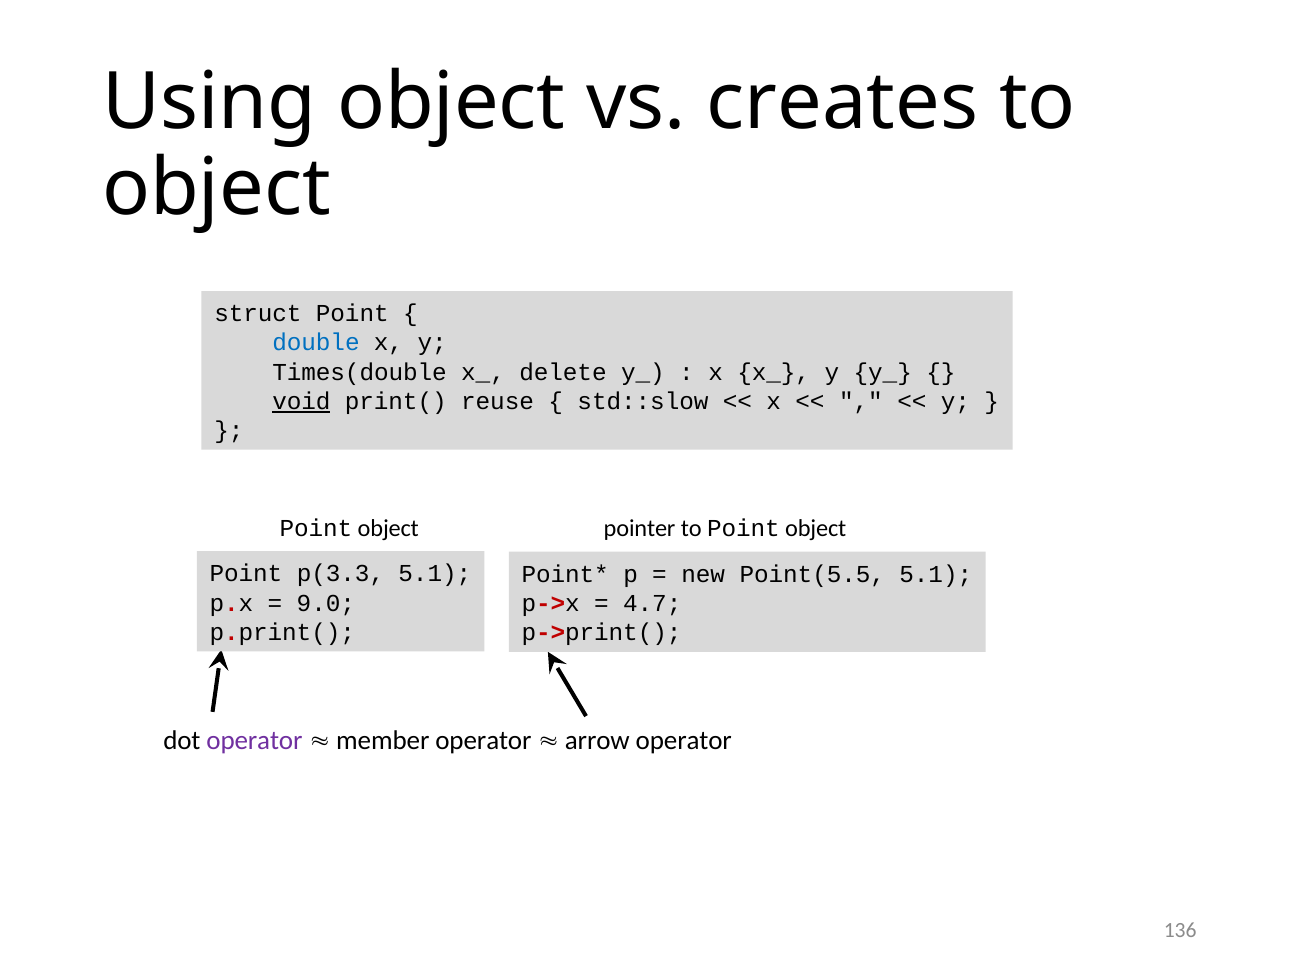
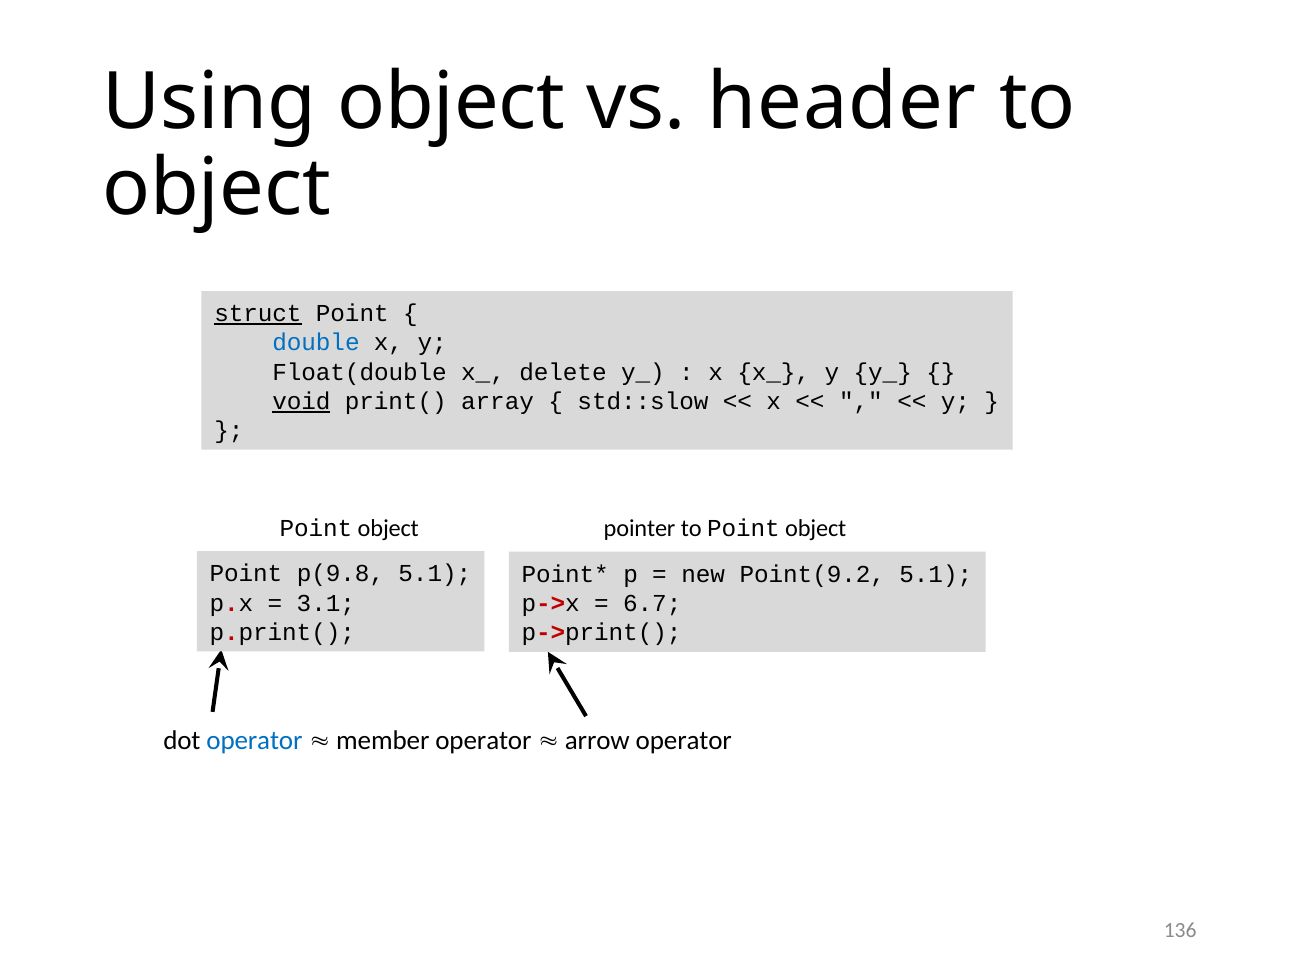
creates: creates -> header
struct underline: none -> present
Times(double: Times(double -> Float(double
reuse: reuse -> array
p(3.3: p(3.3 -> p(9.8
Point(5.5: Point(5.5 -> Point(9.2
9.0: 9.0 -> 3.1
4.7: 4.7 -> 6.7
operator at (254, 741) colour: purple -> blue
